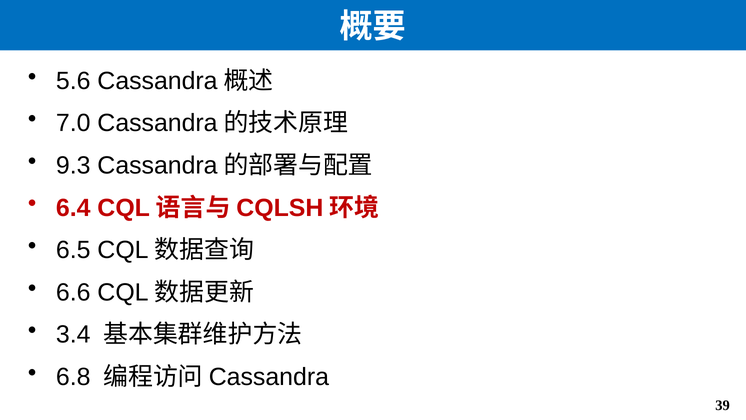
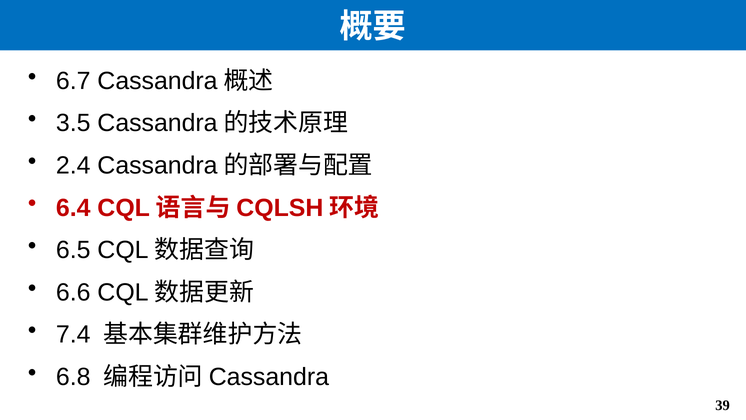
5.6: 5.6 -> 6.7
7.0: 7.0 -> 3.5
9.3: 9.3 -> 2.4
3.4: 3.4 -> 7.4
